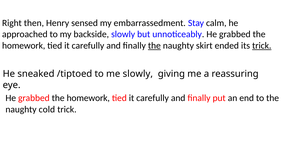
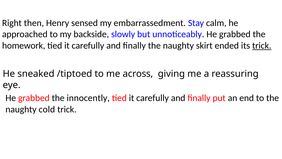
the at (154, 45) underline: present -> none
me slowly: slowly -> across
homework at (88, 98): homework -> innocently
